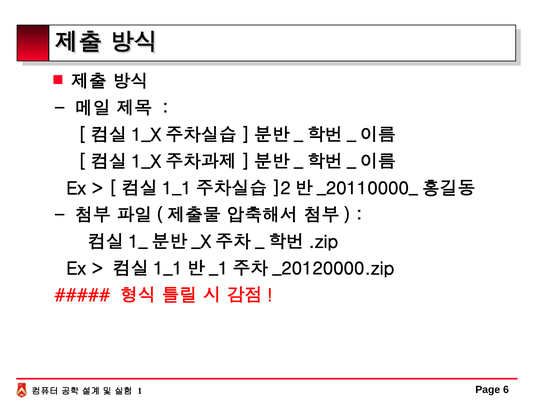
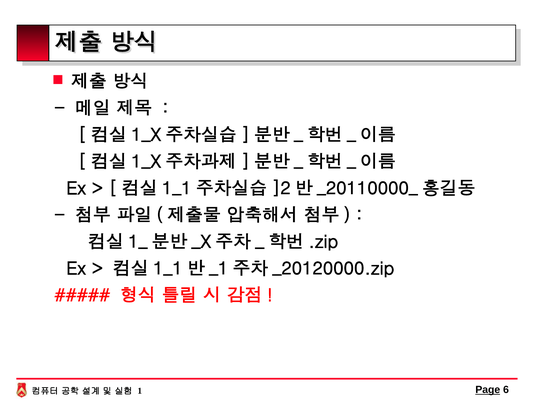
Page underline: none -> present
